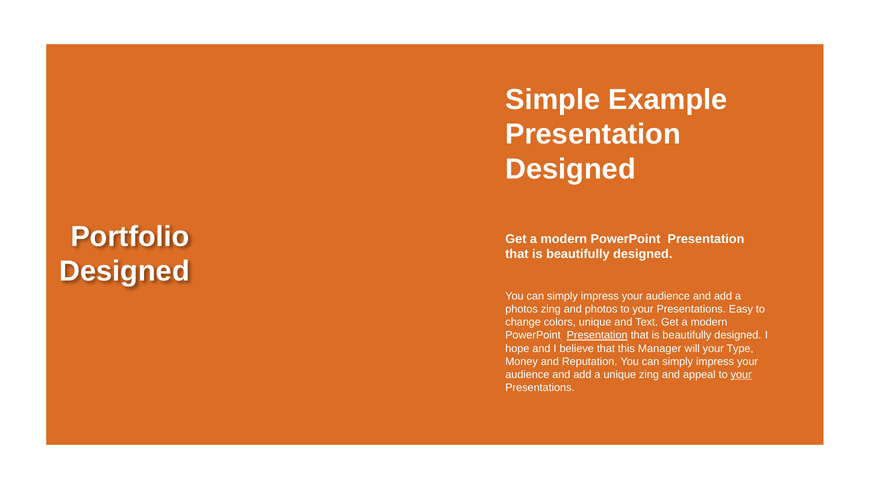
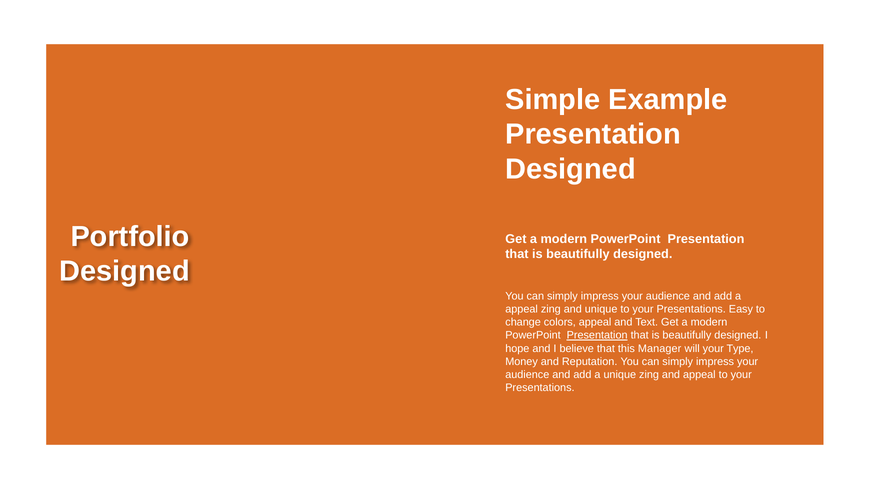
photos at (522, 309): photos -> appeal
and photos: photos -> unique
colors unique: unique -> appeal
your at (741, 374) underline: present -> none
